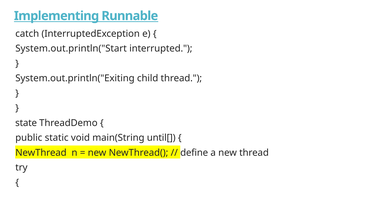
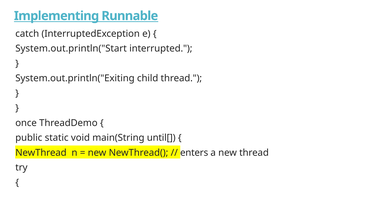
state: state -> once
define: define -> enters
